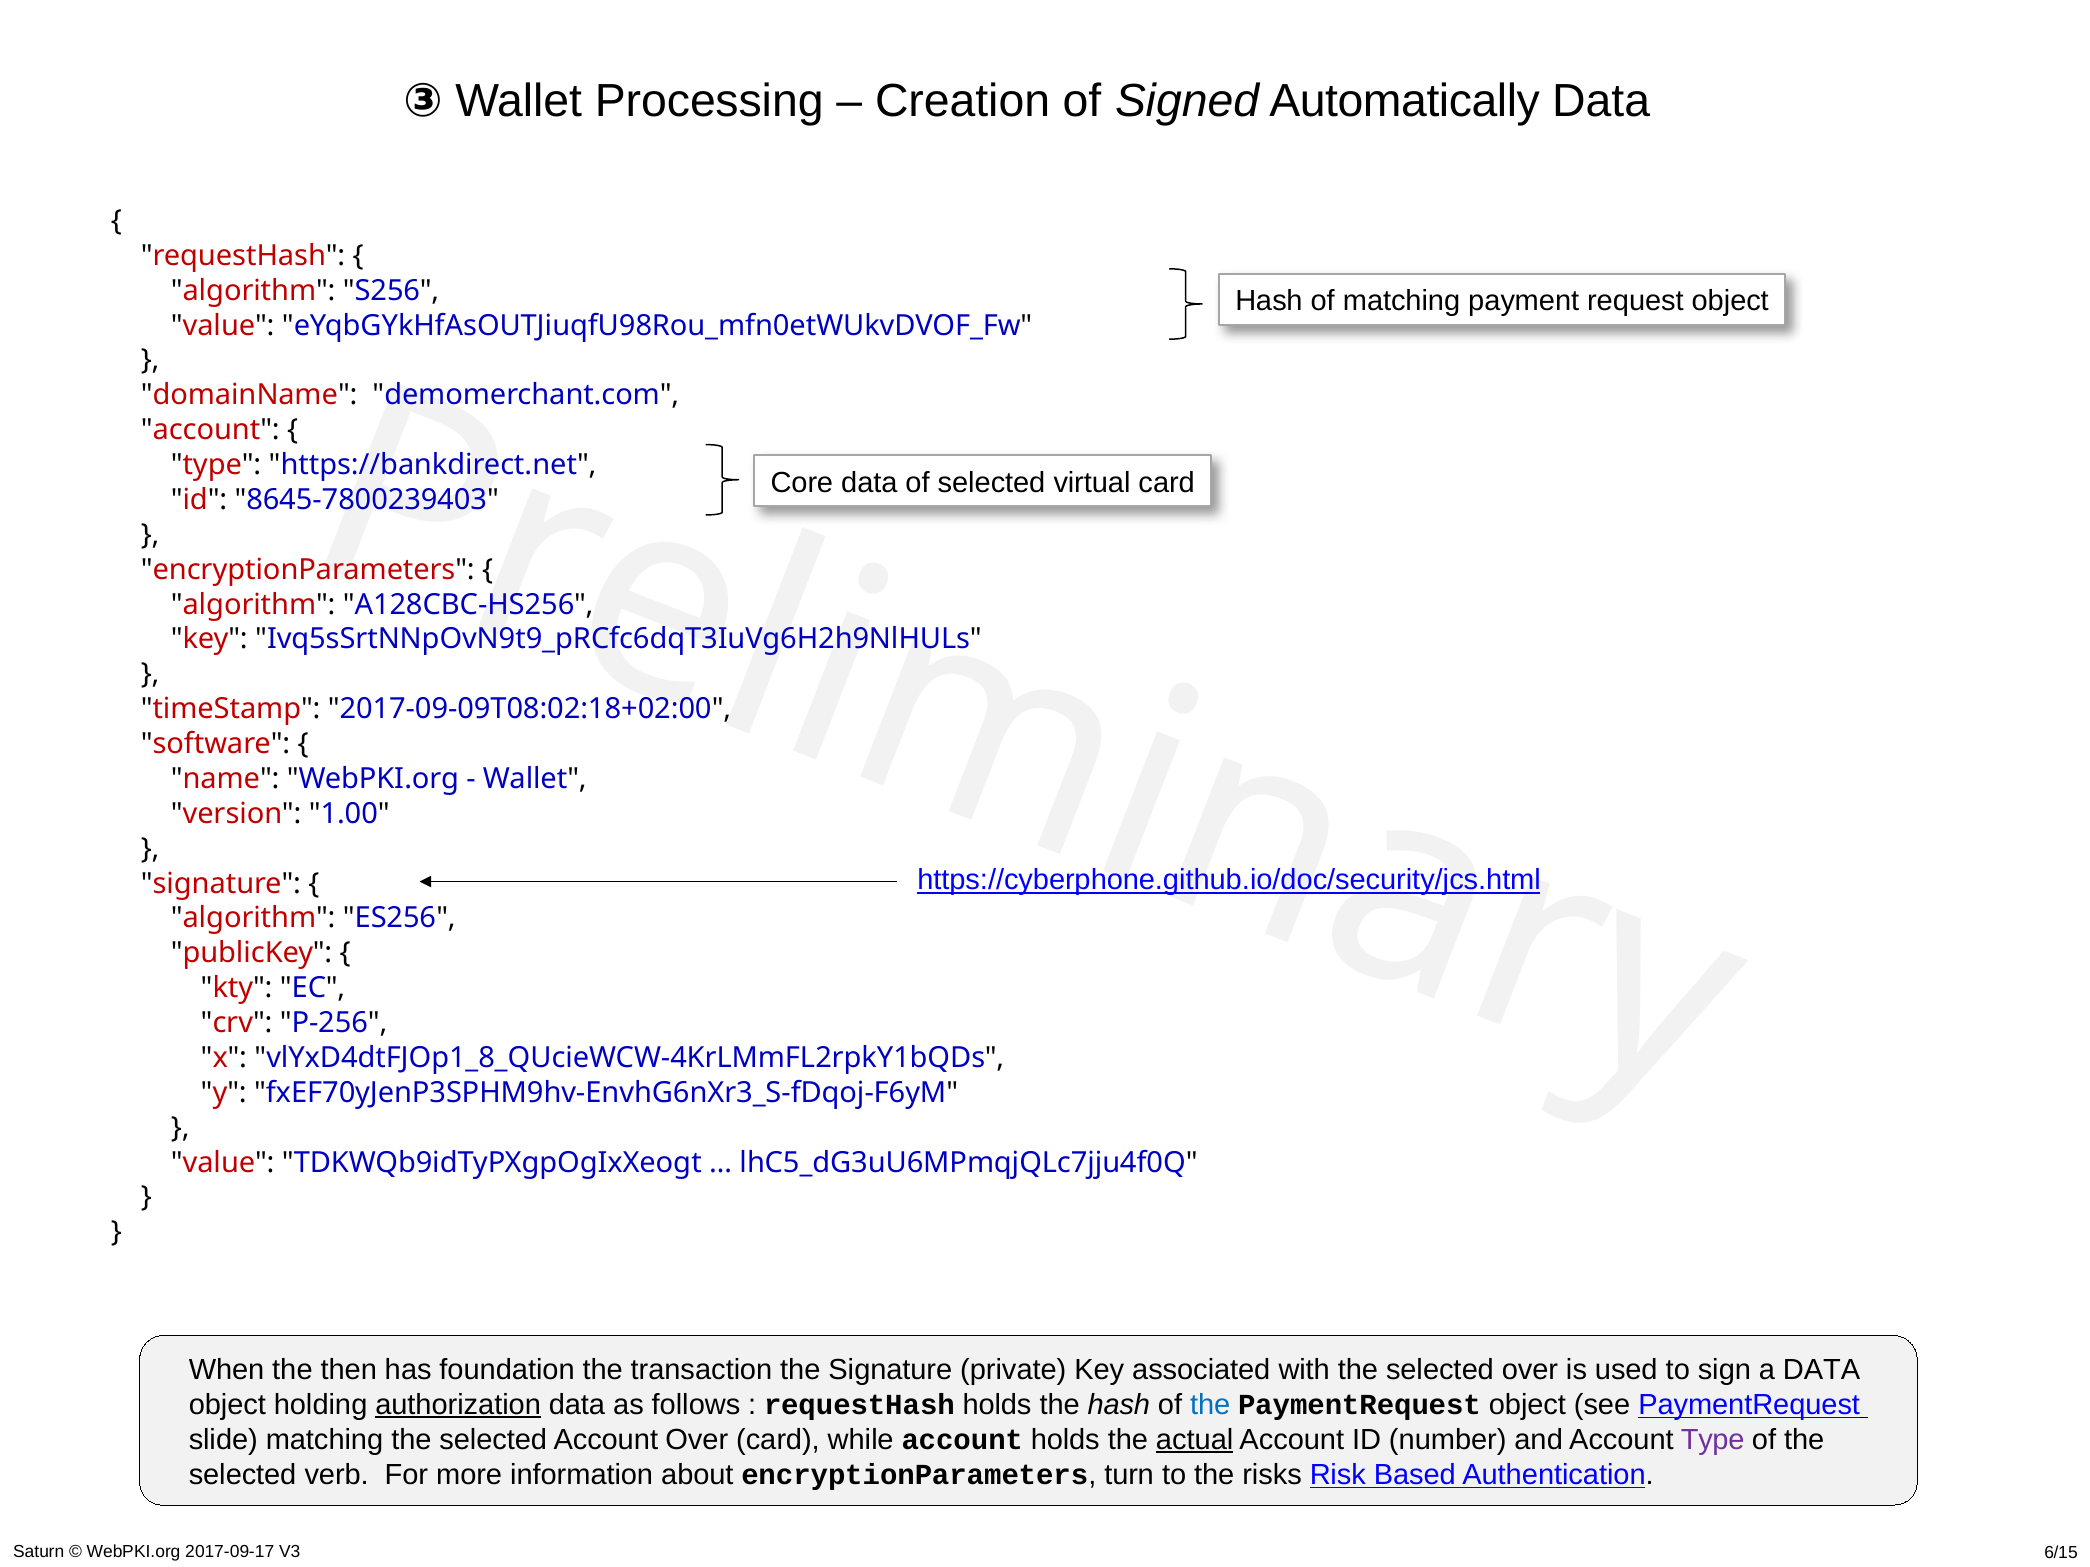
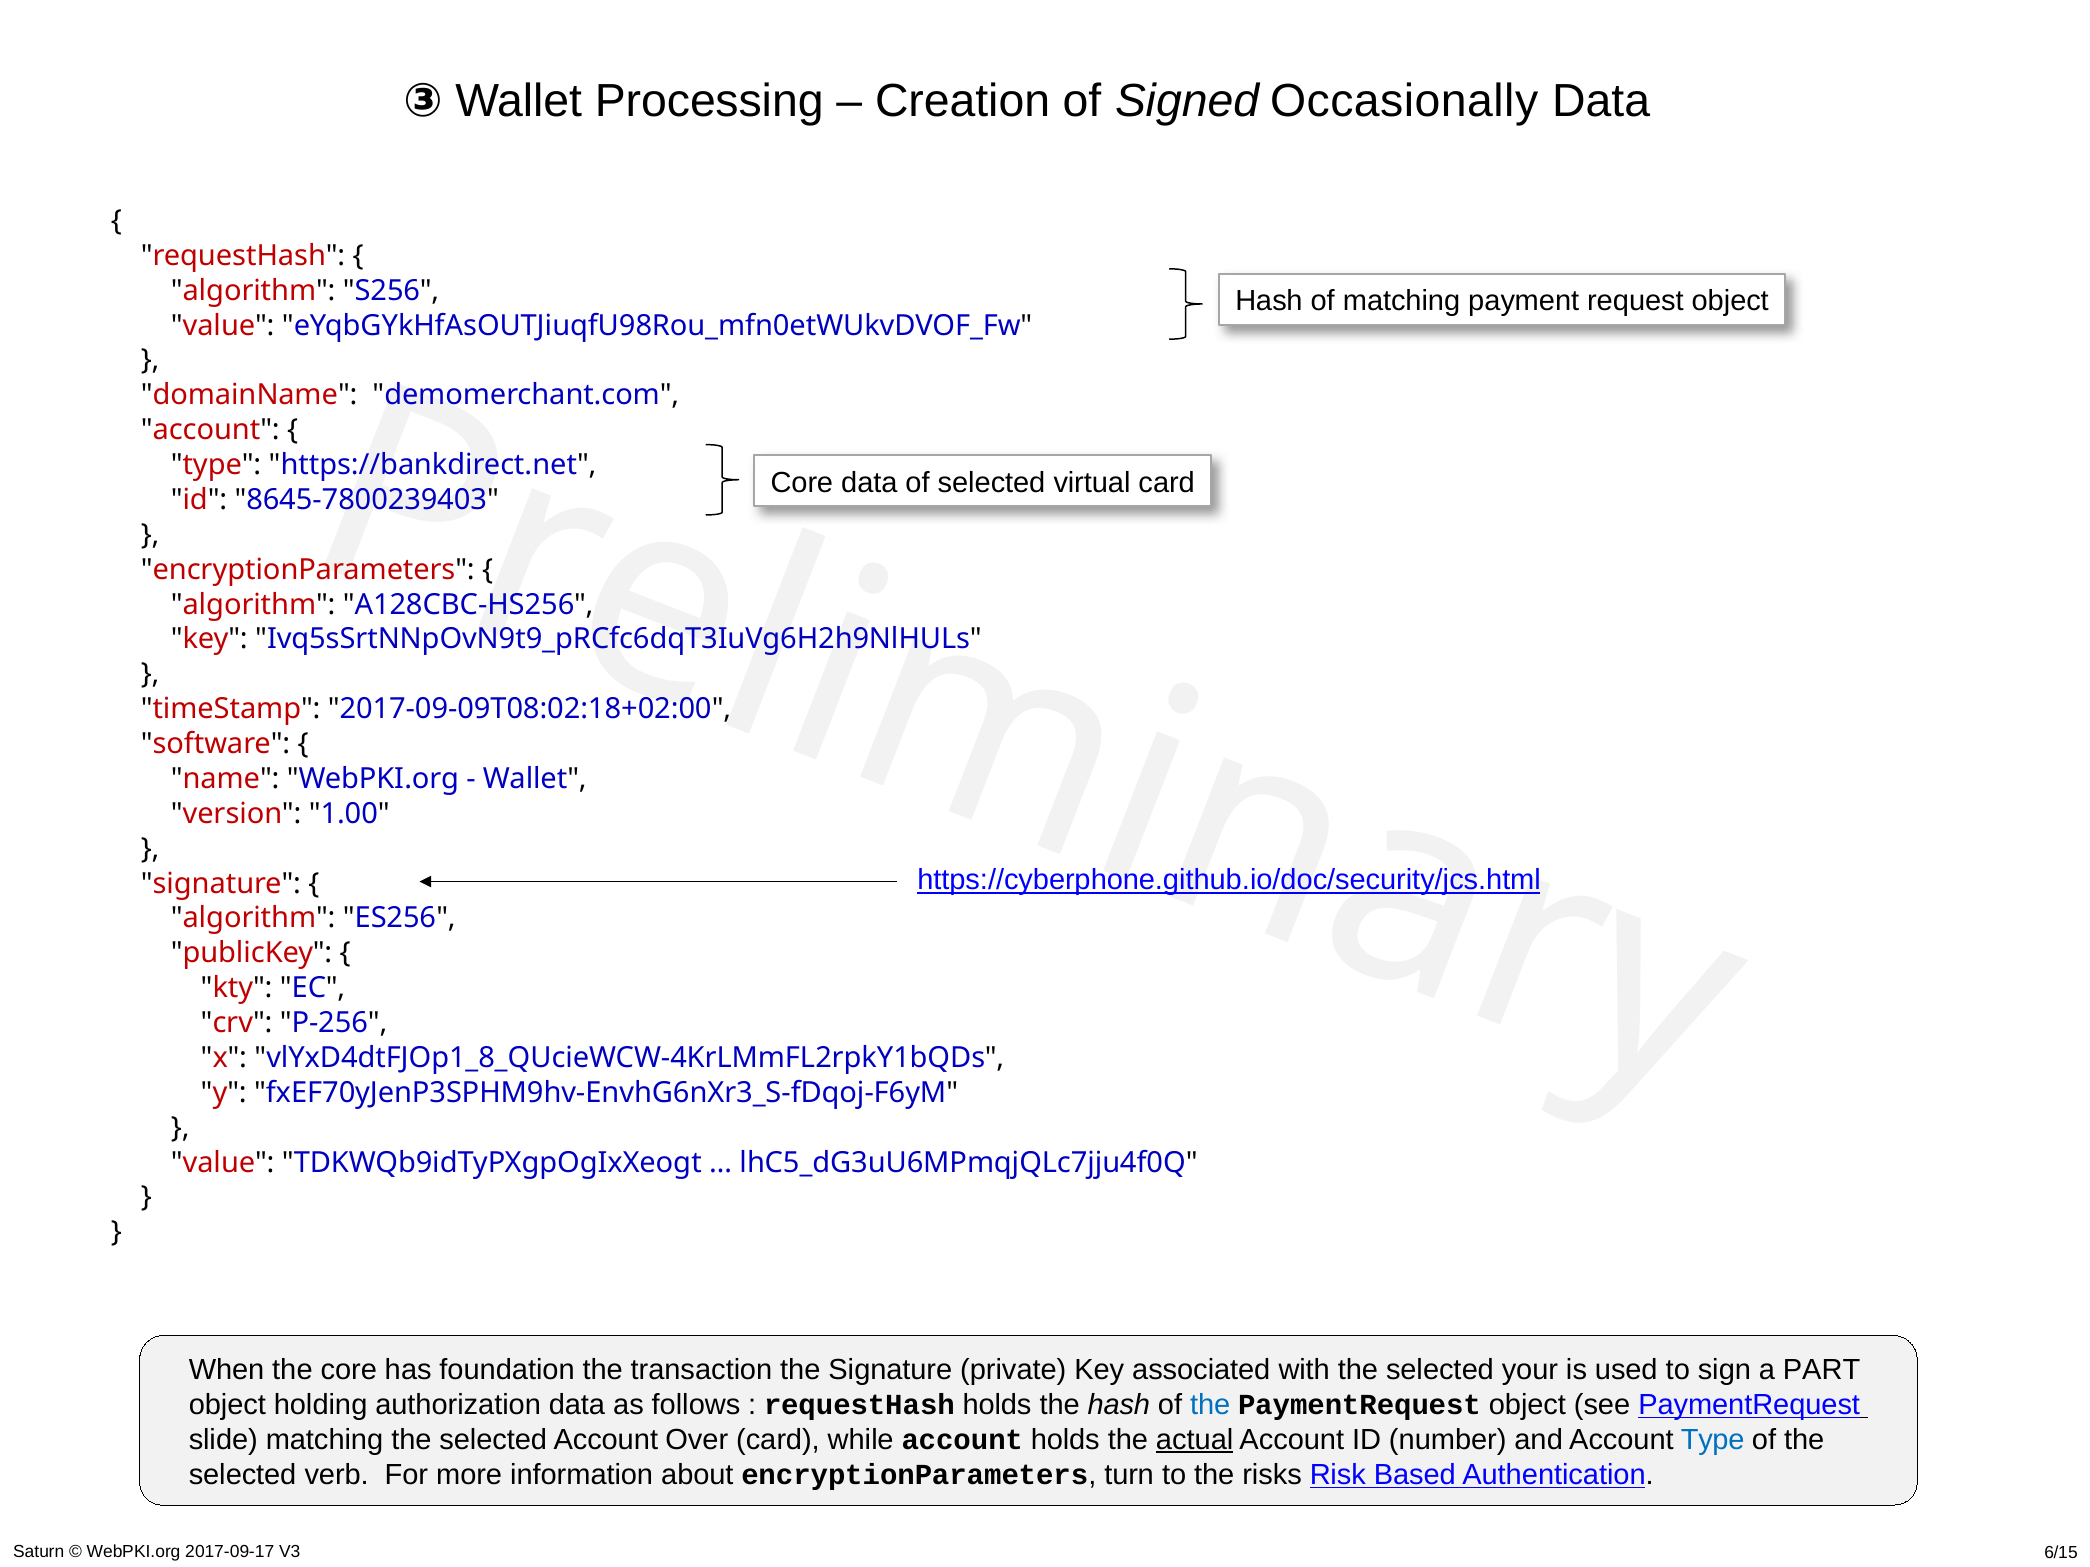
Automatically: Automatically -> Occasionally
the then: then -> core
selected over: over -> your
a DATA: DATA -> PART
authorization underline: present -> none
Type at (1713, 1440) colour: purple -> blue
